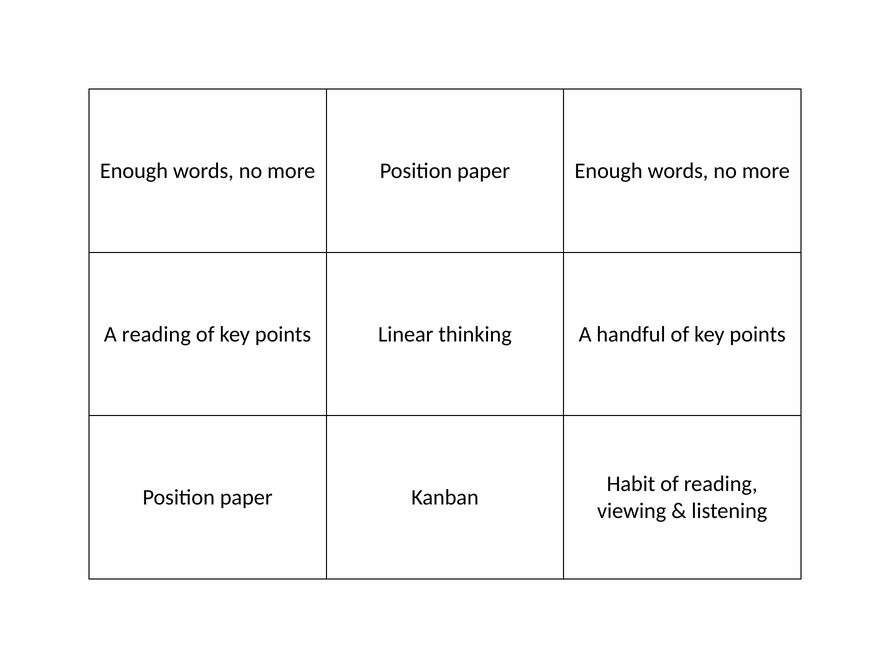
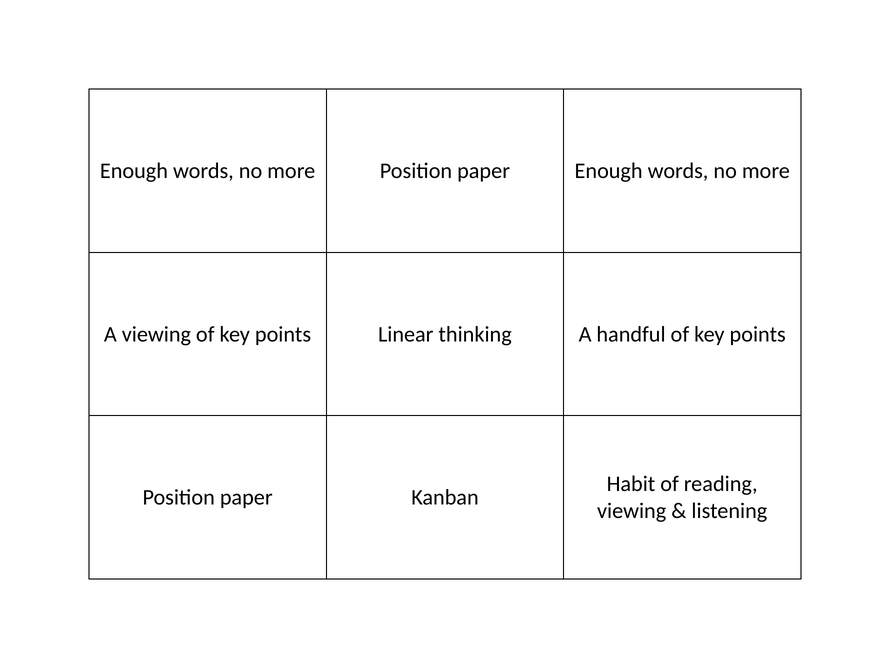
A reading: reading -> viewing
